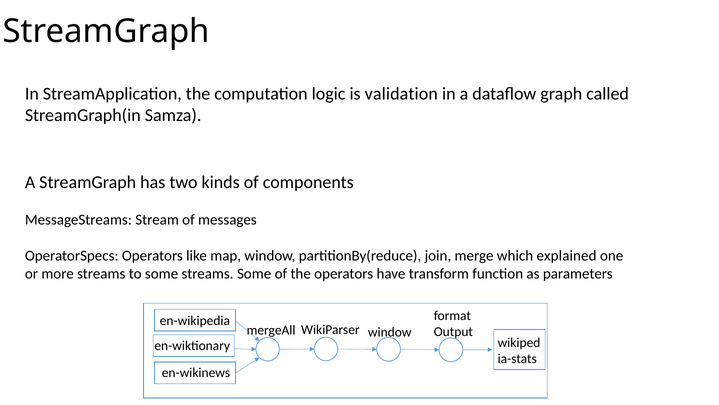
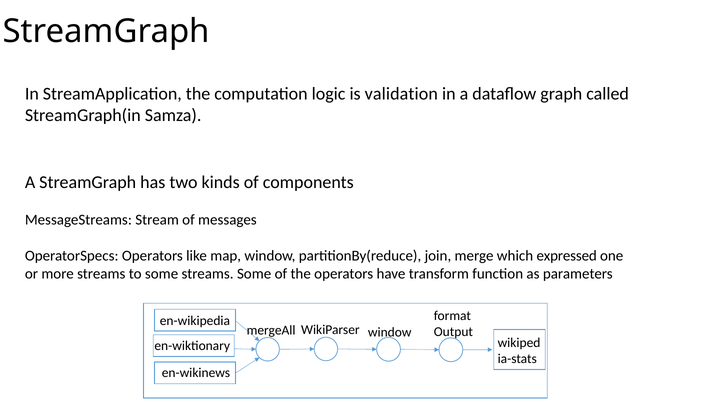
explained: explained -> expressed
